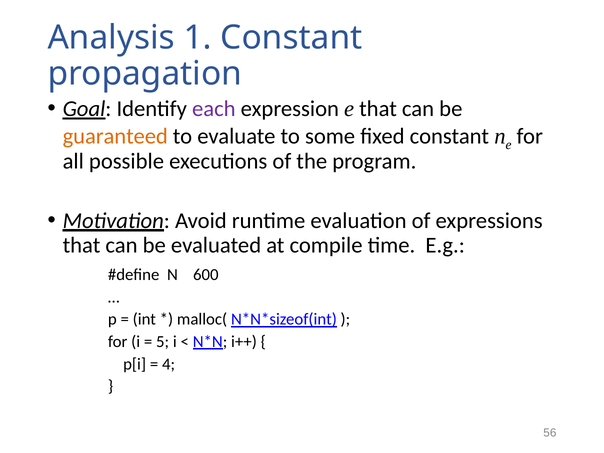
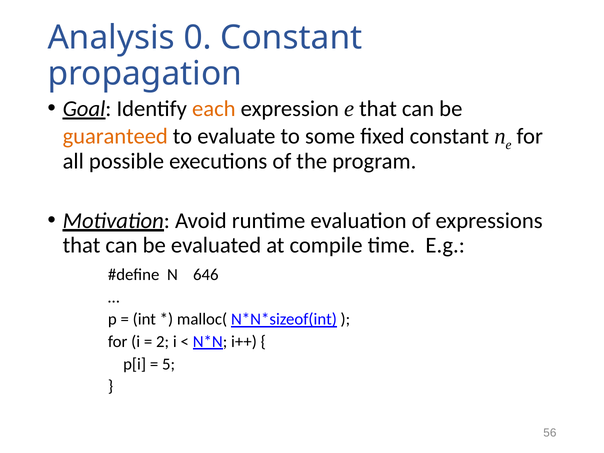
1: 1 -> 0
each colour: purple -> orange
600: 600 -> 646
5: 5 -> 2
4: 4 -> 5
